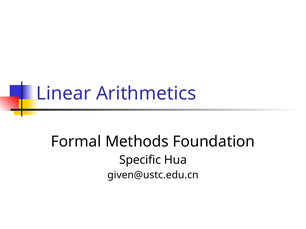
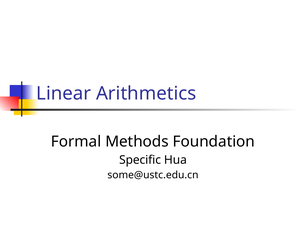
given@ustc.edu.cn: given@ustc.edu.cn -> some@ustc.edu.cn
